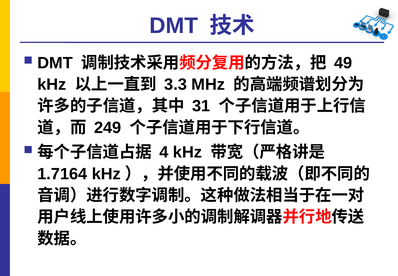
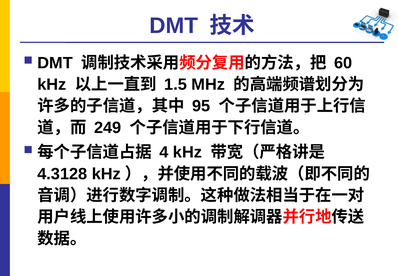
49: 49 -> 60
3.3: 3.3 -> 1.5
31: 31 -> 95
1.7164: 1.7164 -> 4.3128
